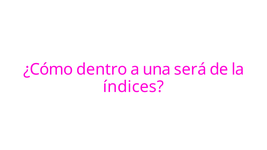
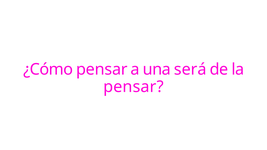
¿Cómo dentro: dentro -> pensar
índices at (133, 87): índices -> pensar
